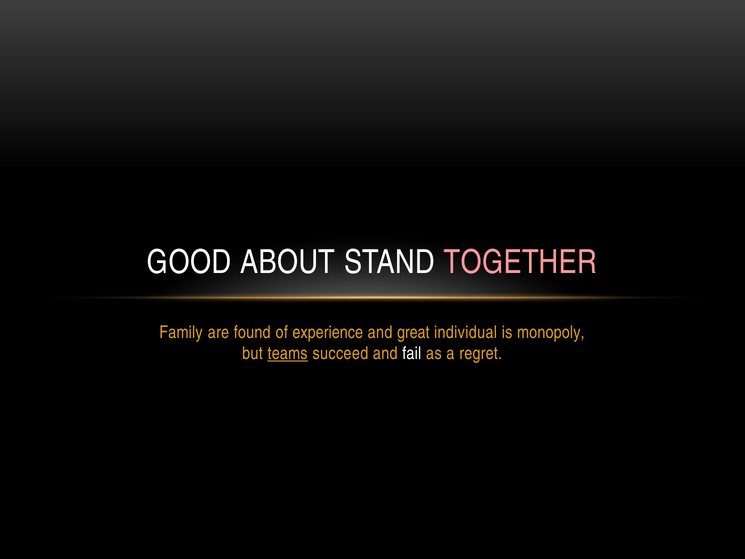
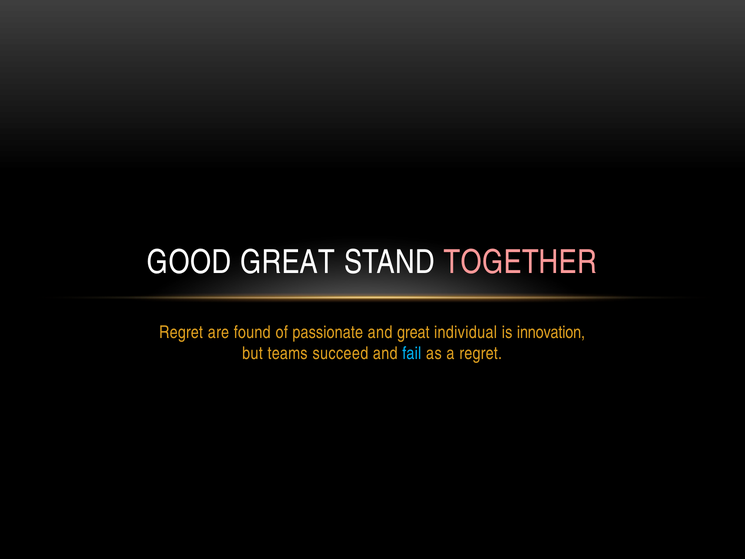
GOOD ABOUT: ABOUT -> GREAT
Family at (181, 332): Family -> Regret
experience: experience -> passionate
monopoly: monopoly -> innovation
teams underline: present -> none
fail colour: white -> light blue
